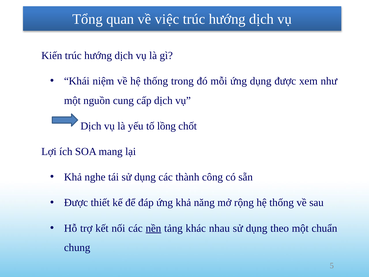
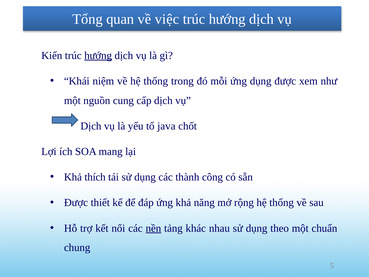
hướng at (98, 55) underline: none -> present
lồng: lồng -> java
nghe: nghe -> thích
